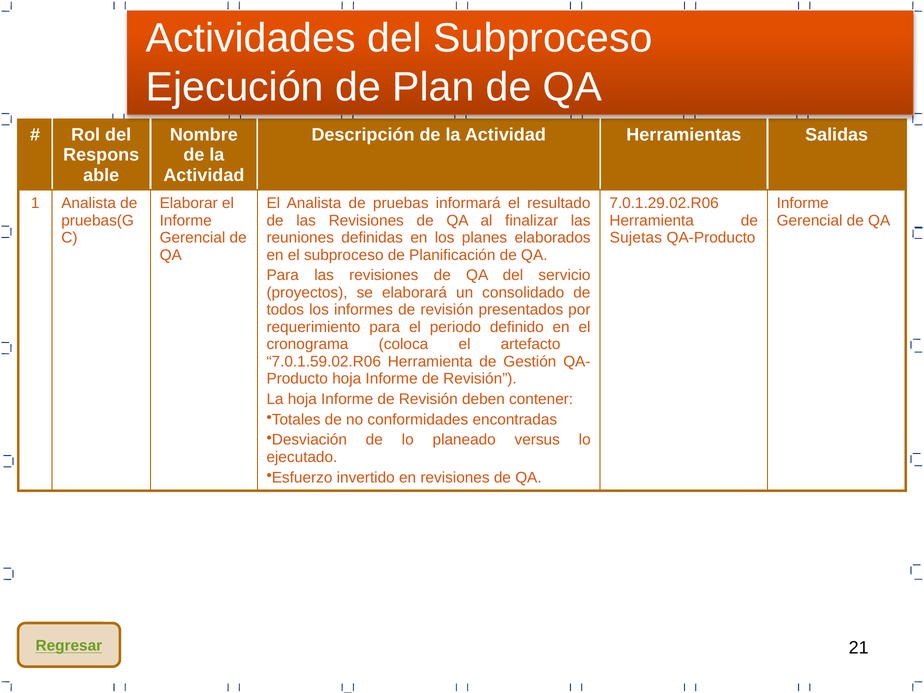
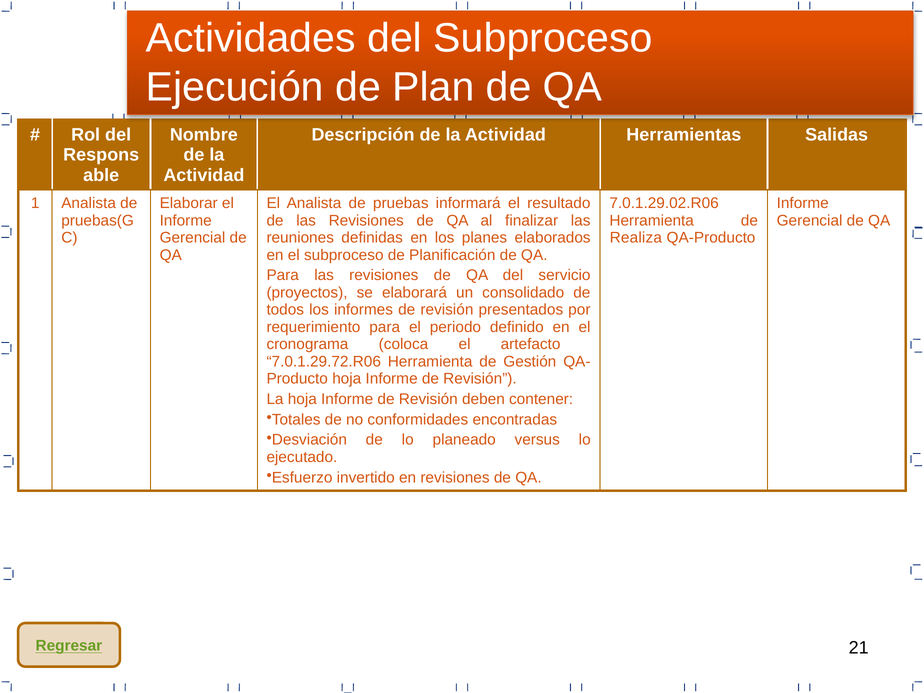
Sujetas: Sujetas -> Realiza
7.0.1.59.02.R06: 7.0.1.59.02.R06 -> 7.0.1.29.72.R06
